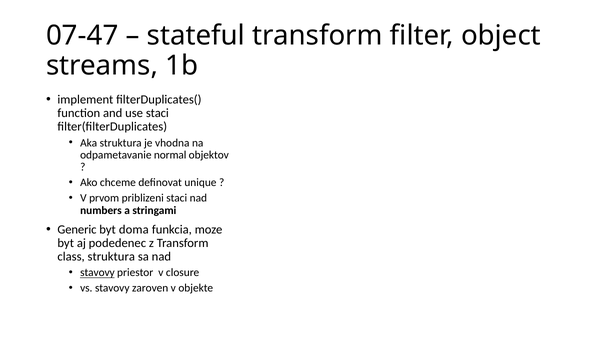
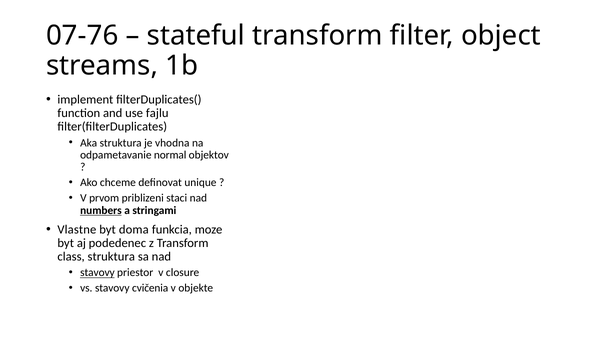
07-47: 07-47 -> 07-76
use staci: staci -> fajlu
numbers underline: none -> present
Generic: Generic -> Vlastne
zaroven: zaroven -> cvičenia
